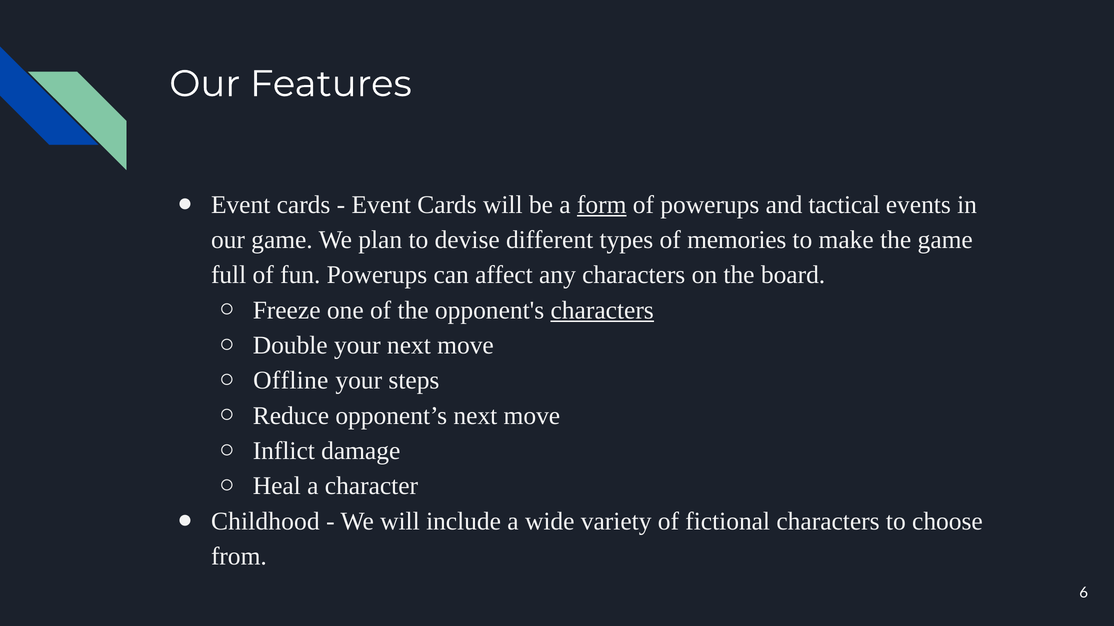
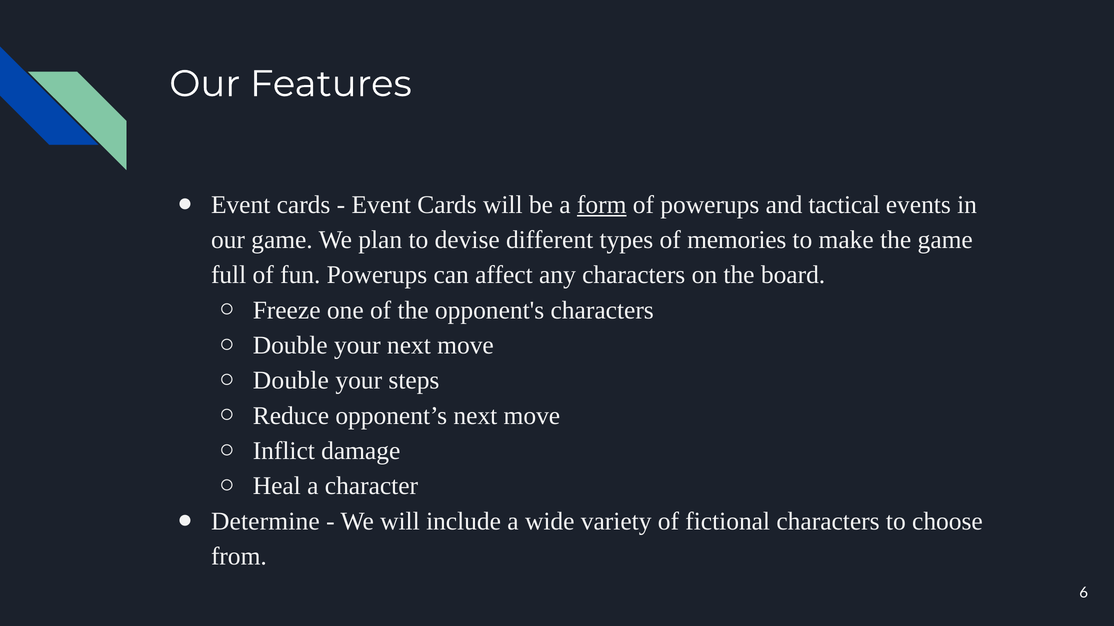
characters at (602, 310) underline: present -> none
Offline at (291, 381): Offline -> Double
Childhood: Childhood -> Determine
